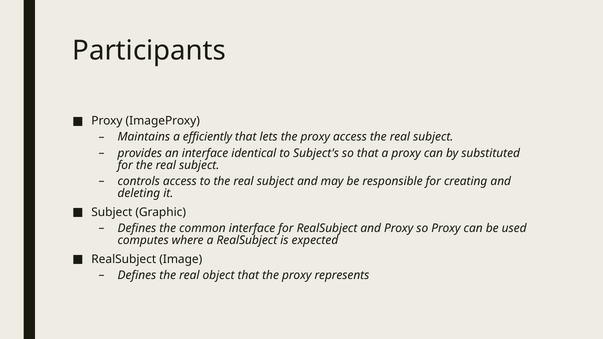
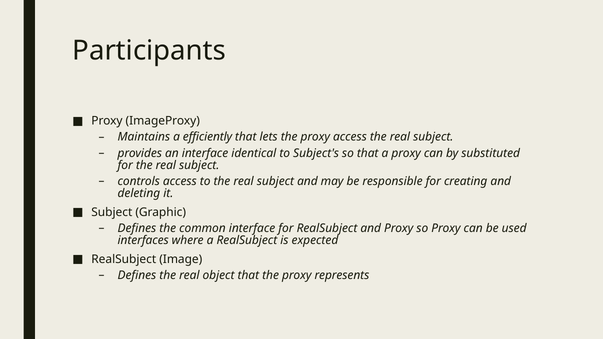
computes: computes -> interfaces
